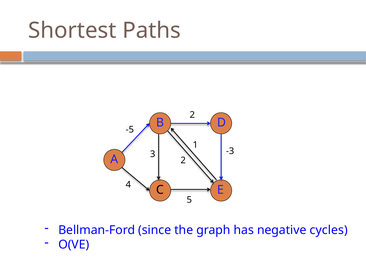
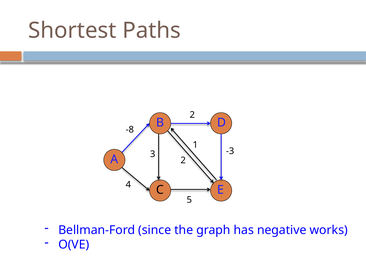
-5: -5 -> -8
cycles: cycles -> works
